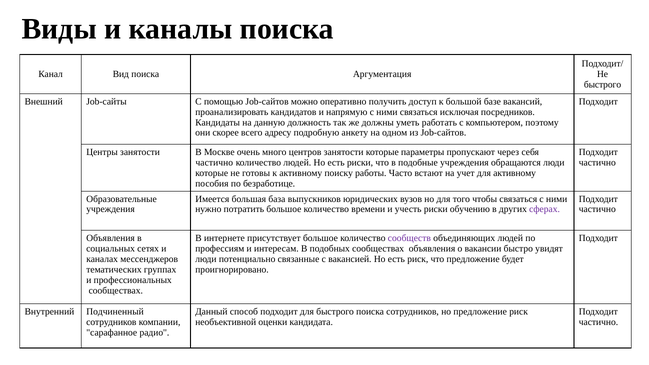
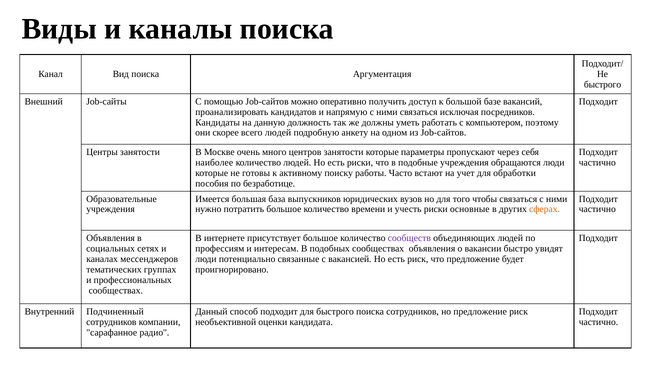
всего адресу: адресу -> людей
частично at (214, 163): частично -> наиболее
для активному: активному -> обработки
обучению: обучению -> основные
сферах colour: purple -> orange
